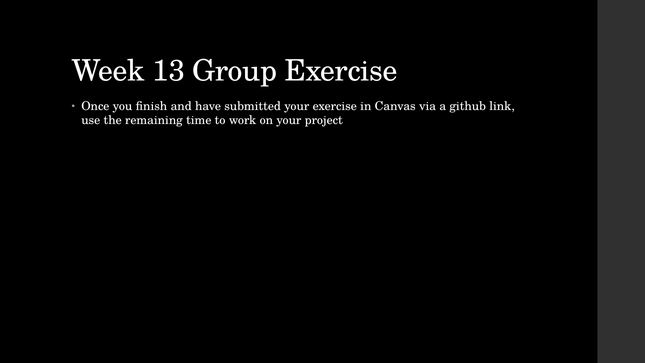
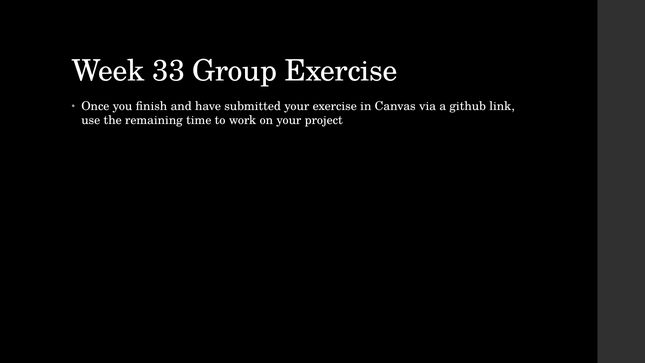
13: 13 -> 33
